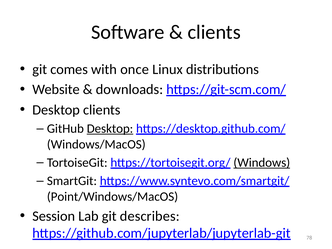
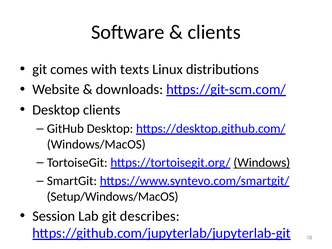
once: once -> texts
Desktop at (110, 129) underline: present -> none
Point/Windows/MacOS: Point/Windows/MacOS -> Setup/Windows/MacOS
